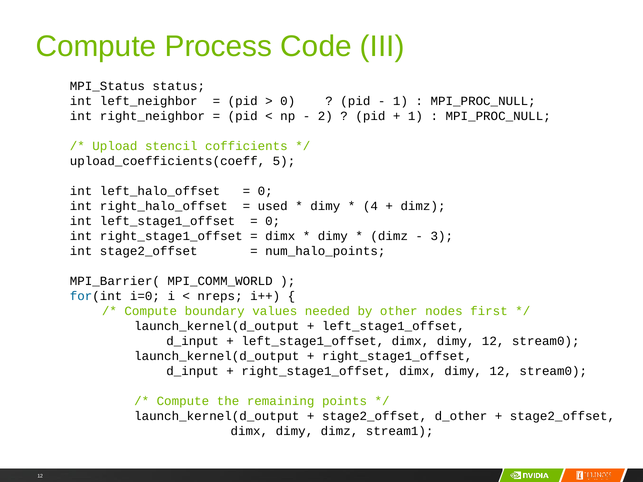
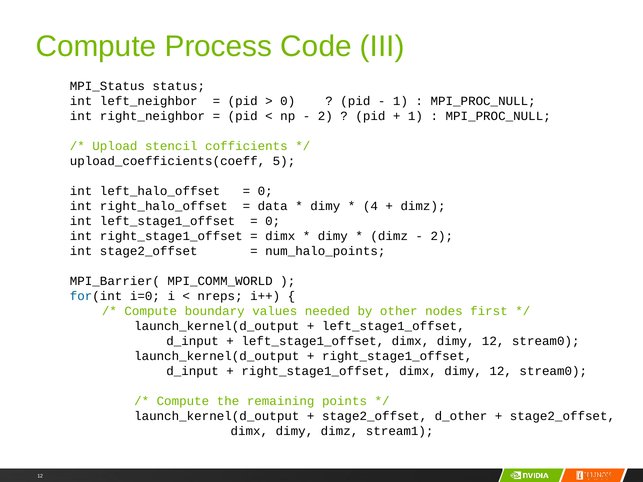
used: used -> data
3 at (442, 236): 3 -> 2
